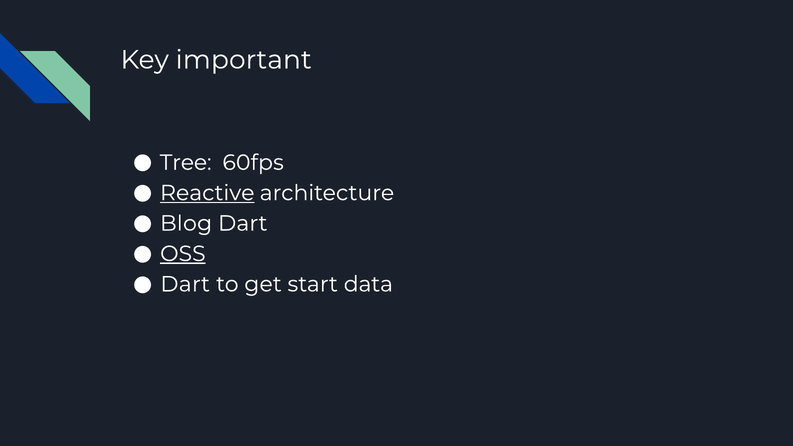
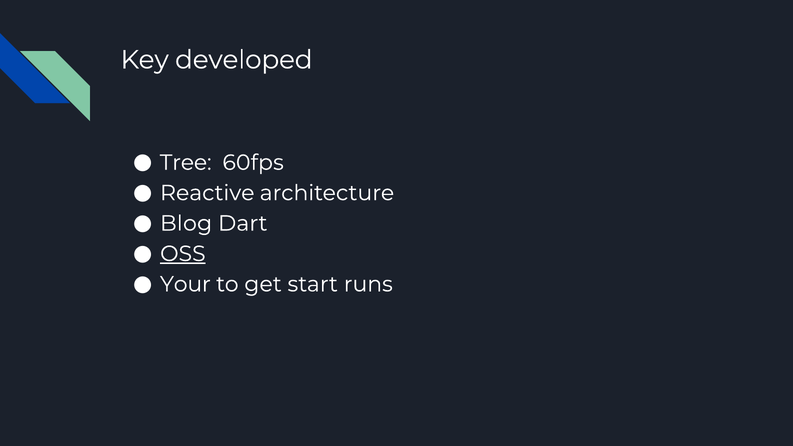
important: important -> developed
Reactive underline: present -> none
Dart at (185, 284): Dart -> Your
data: data -> runs
